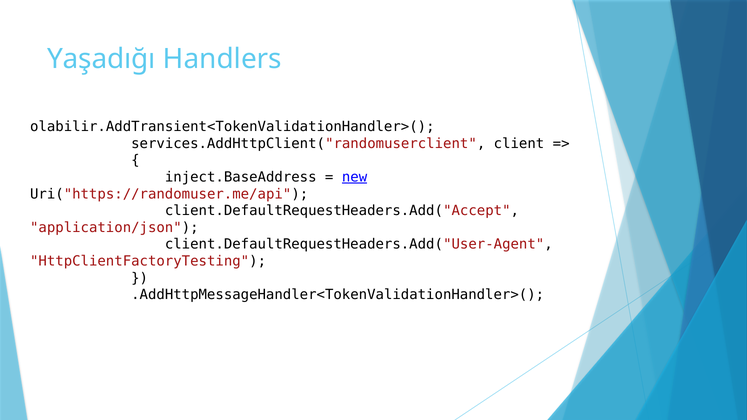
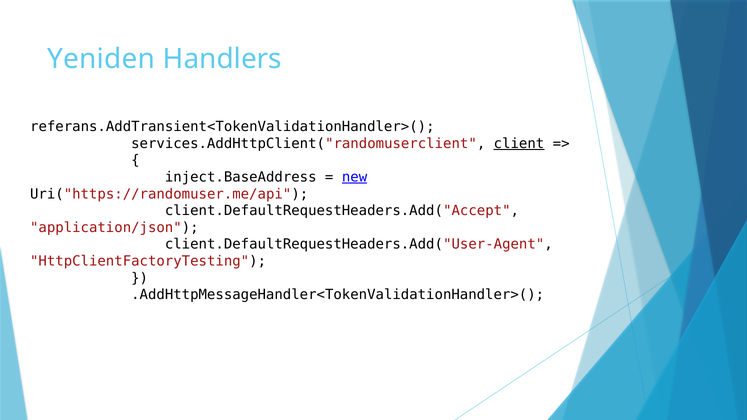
Yaşadığı: Yaşadığı -> Yeniden
olabilir.AddTransient<TokenValidationHandler>(: olabilir.AddTransient<TokenValidationHandler>( -> referans.AddTransient<TokenValidationHandler>(
client underline: none -> present
